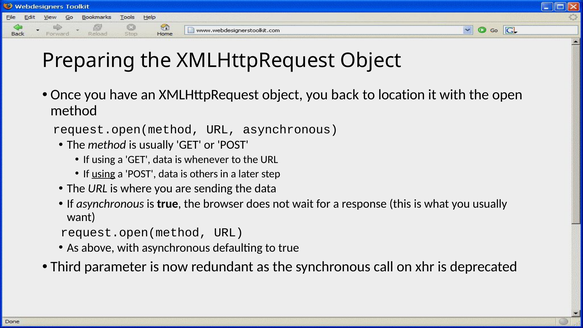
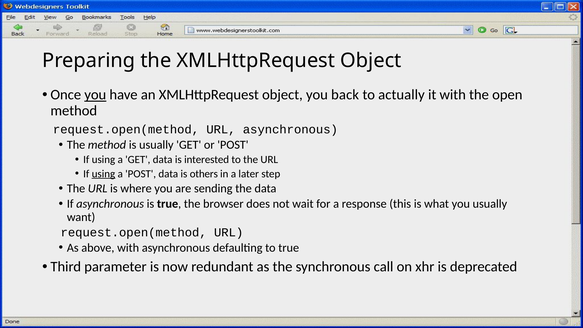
you at (95, 95) underline: none -> present
location: location -> actually
whenever: whenever -> interested
